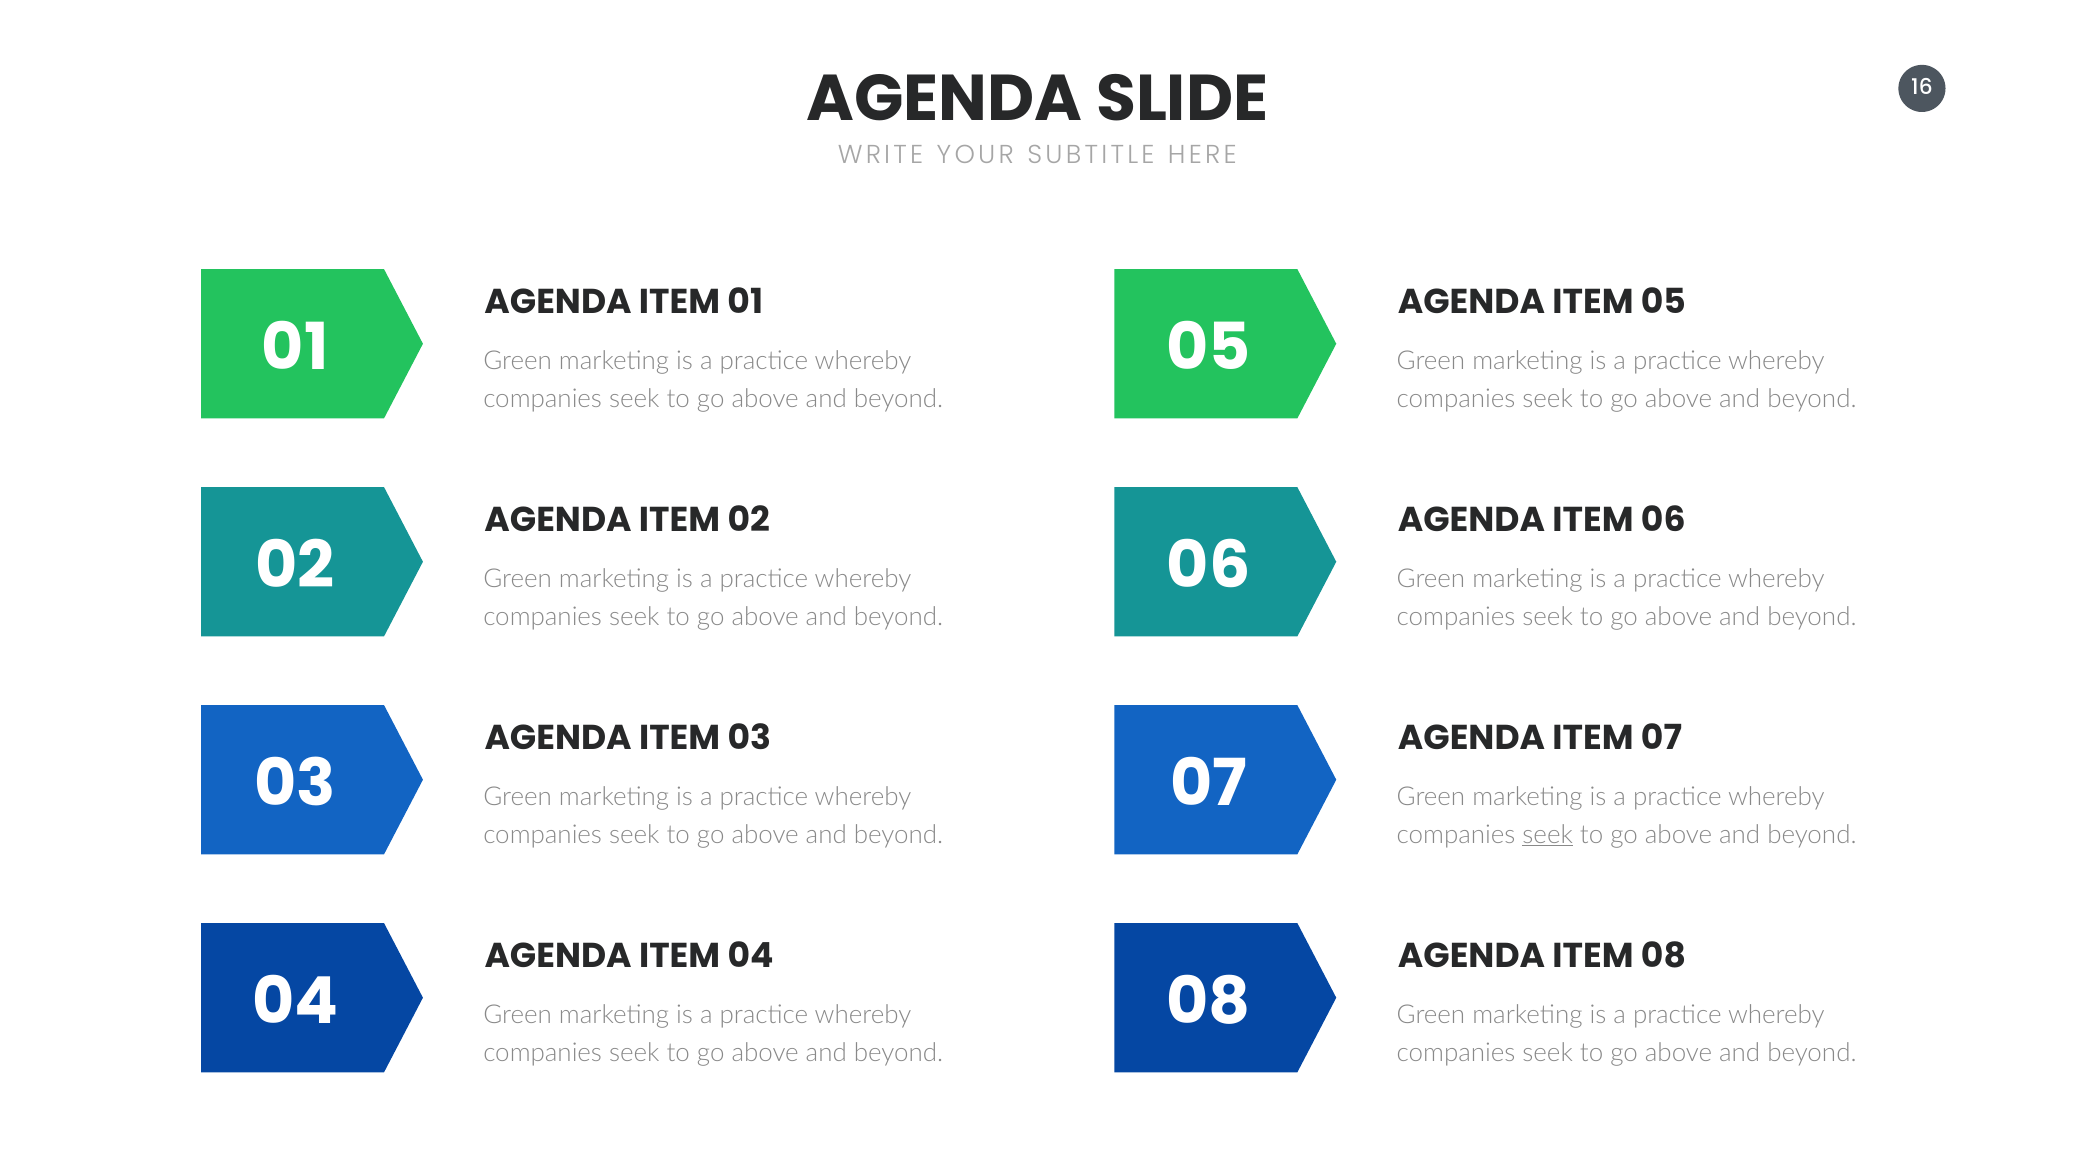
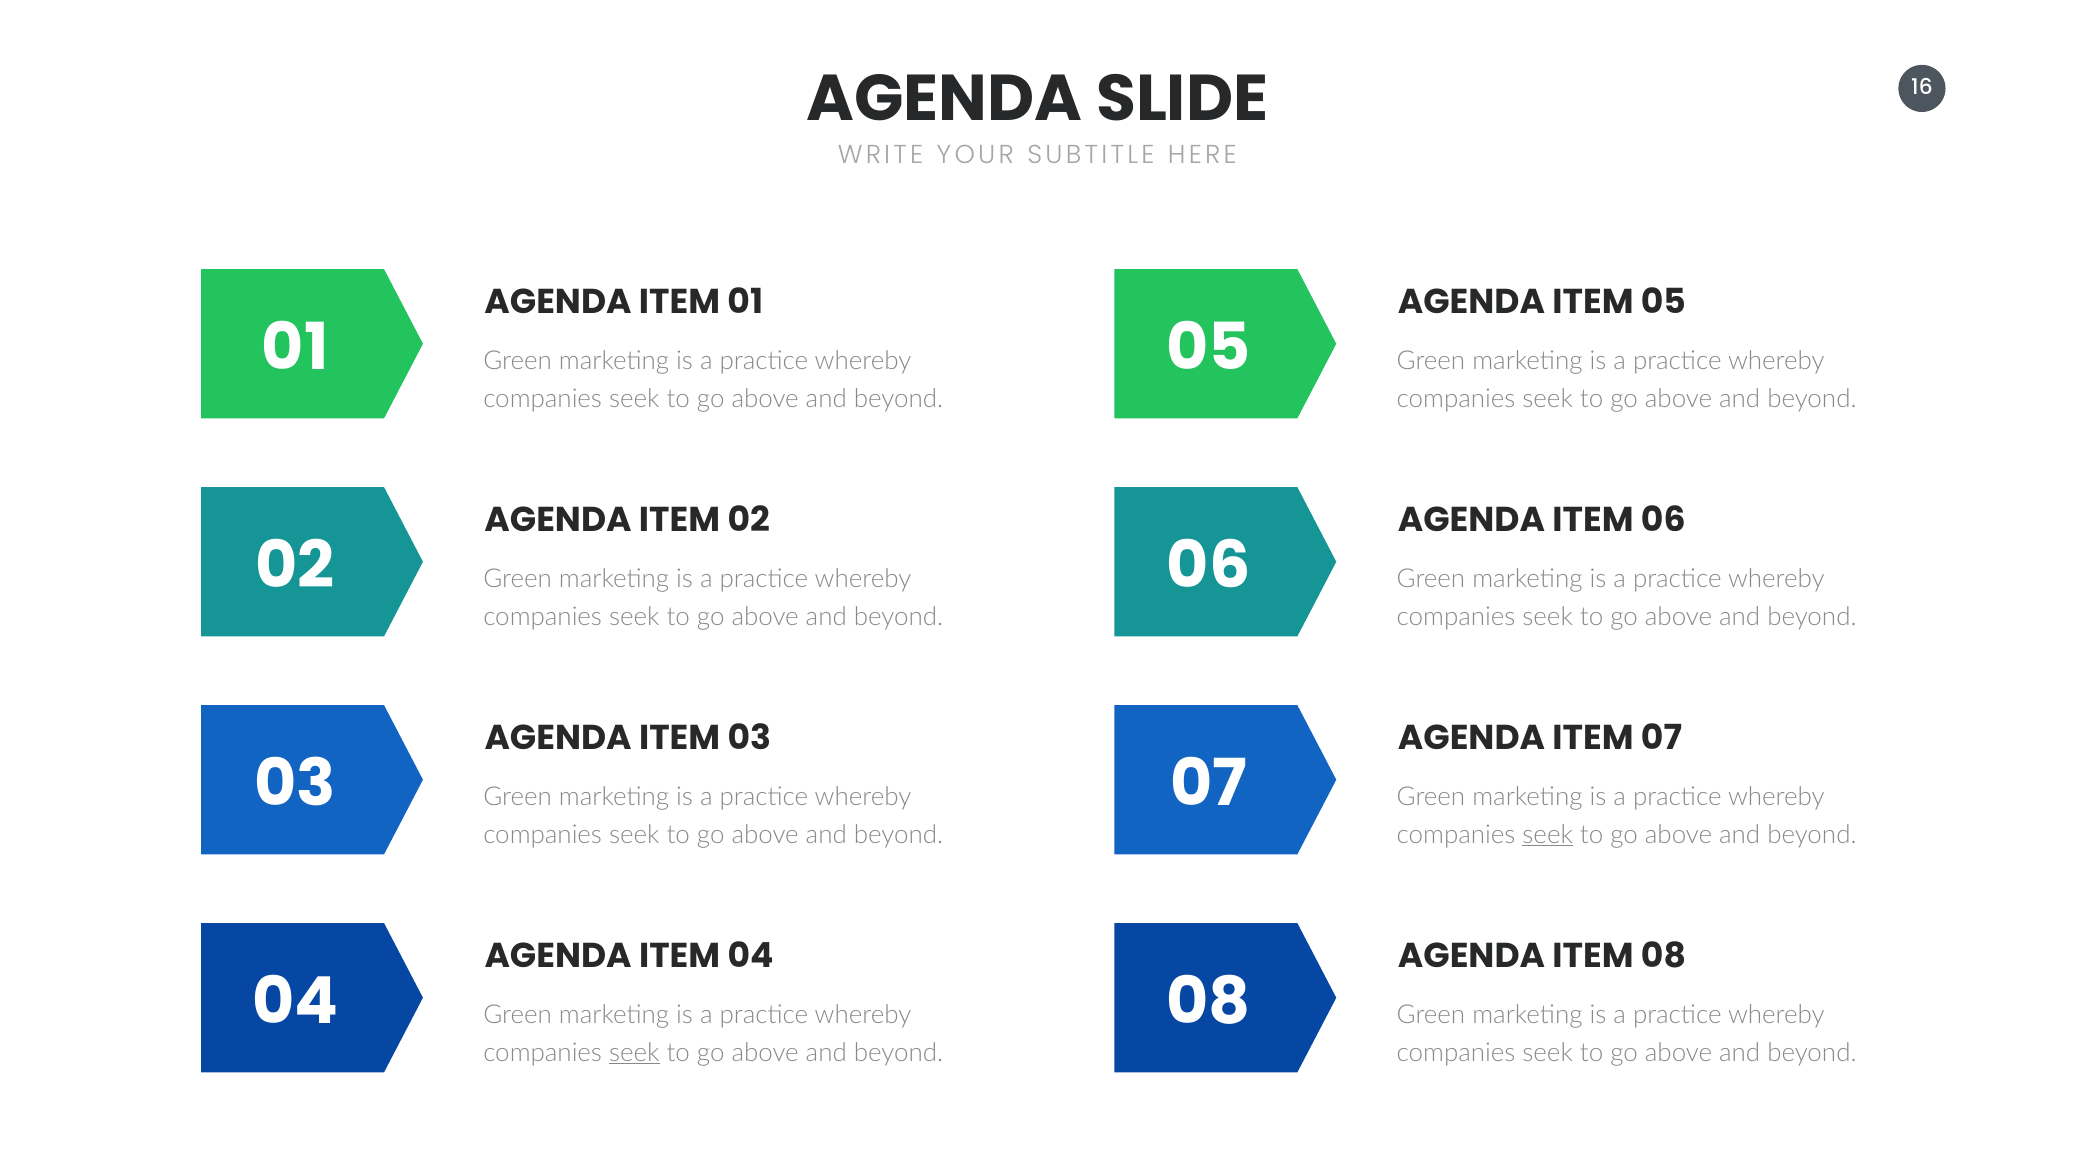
seek at (634, 1053) underline: none -> present
